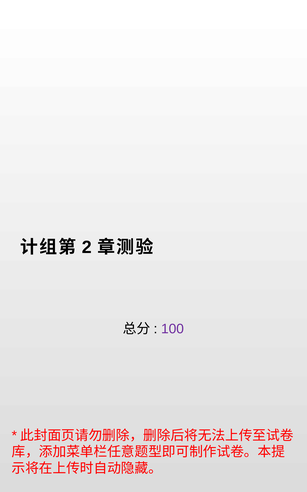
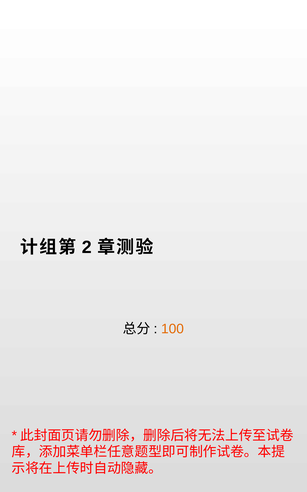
100 colour: purple -> orange
